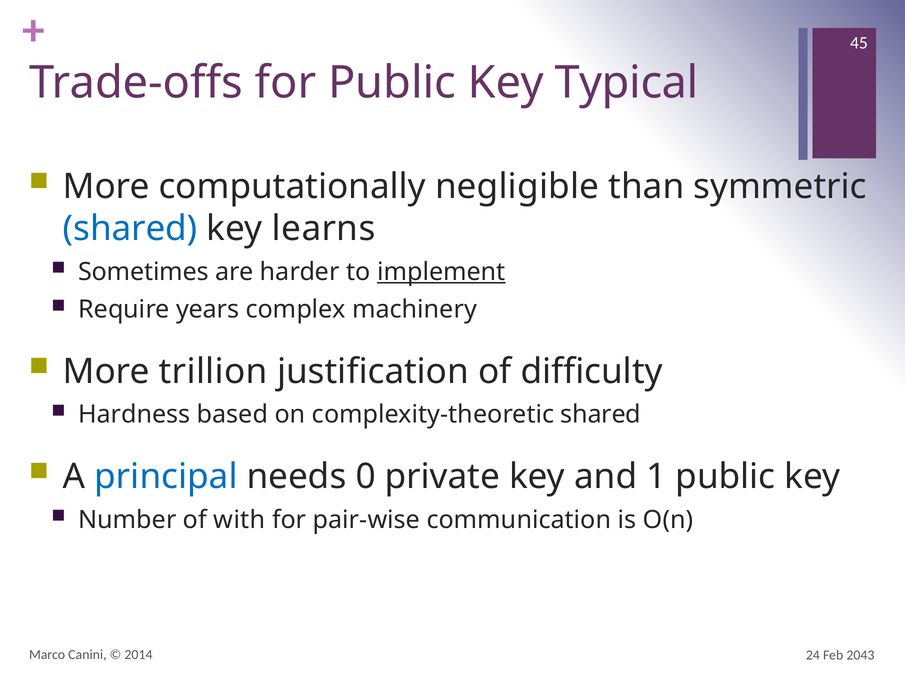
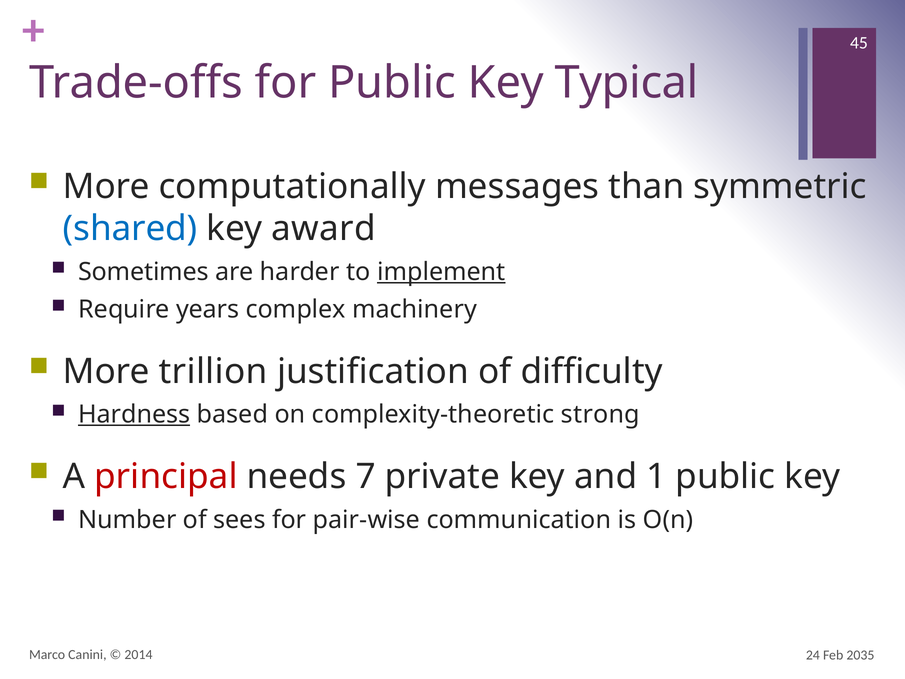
negligible: negligible -> messages
learns: learns -> award
Hardness underline: none -> present
complexity-theoretic shared: shared -> strong
principal colour: blue -> red
0: 0 -> 7
with: with -> sees
2043: 2043 -> 2035
